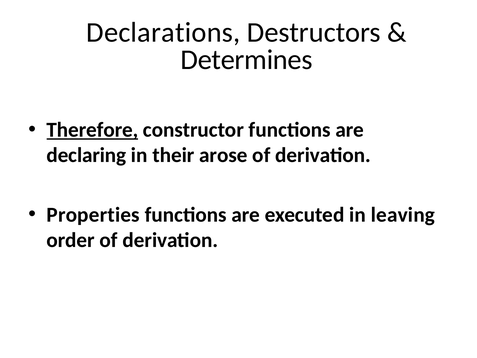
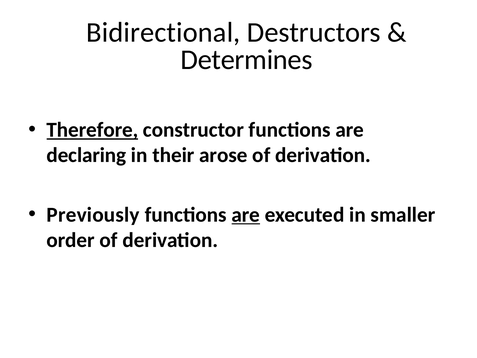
Declarations: Declarations -> Bidirectional
Properties: Properties -> Previously
are at (246, 215) underline: none -> present
leaving: leaving -> smaller
